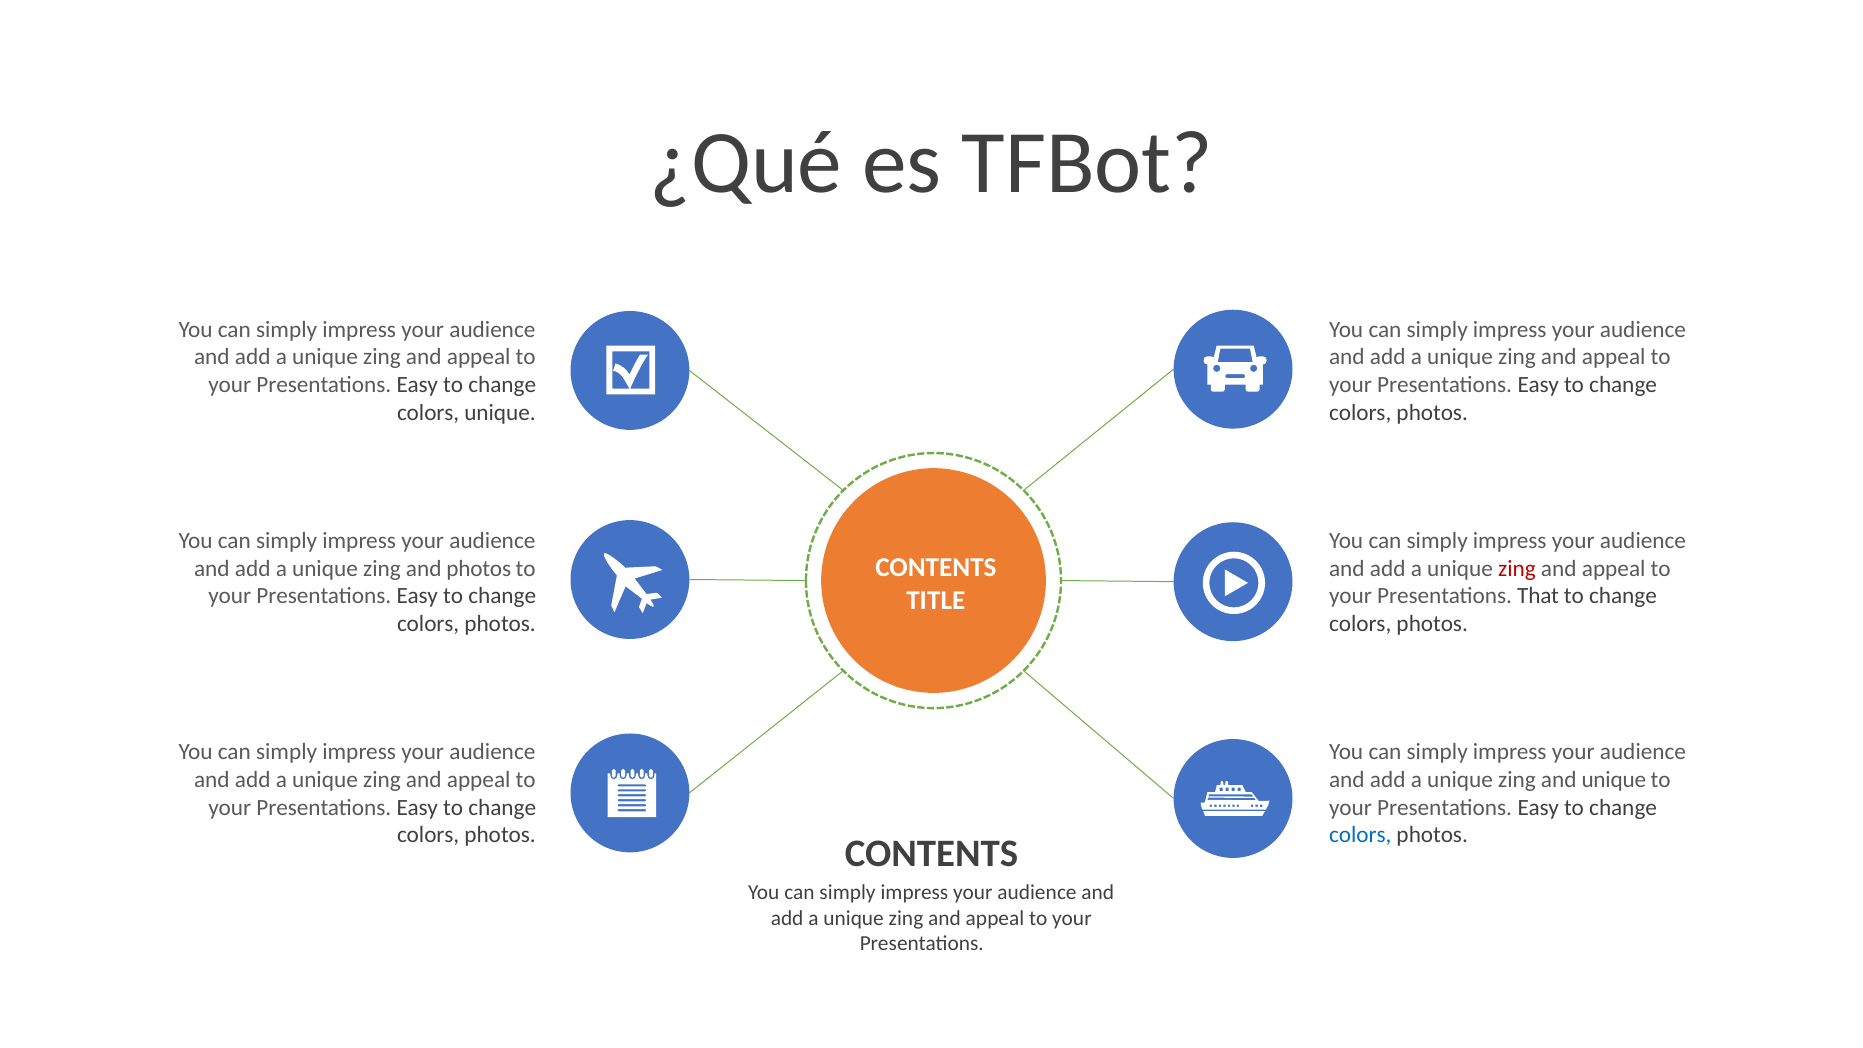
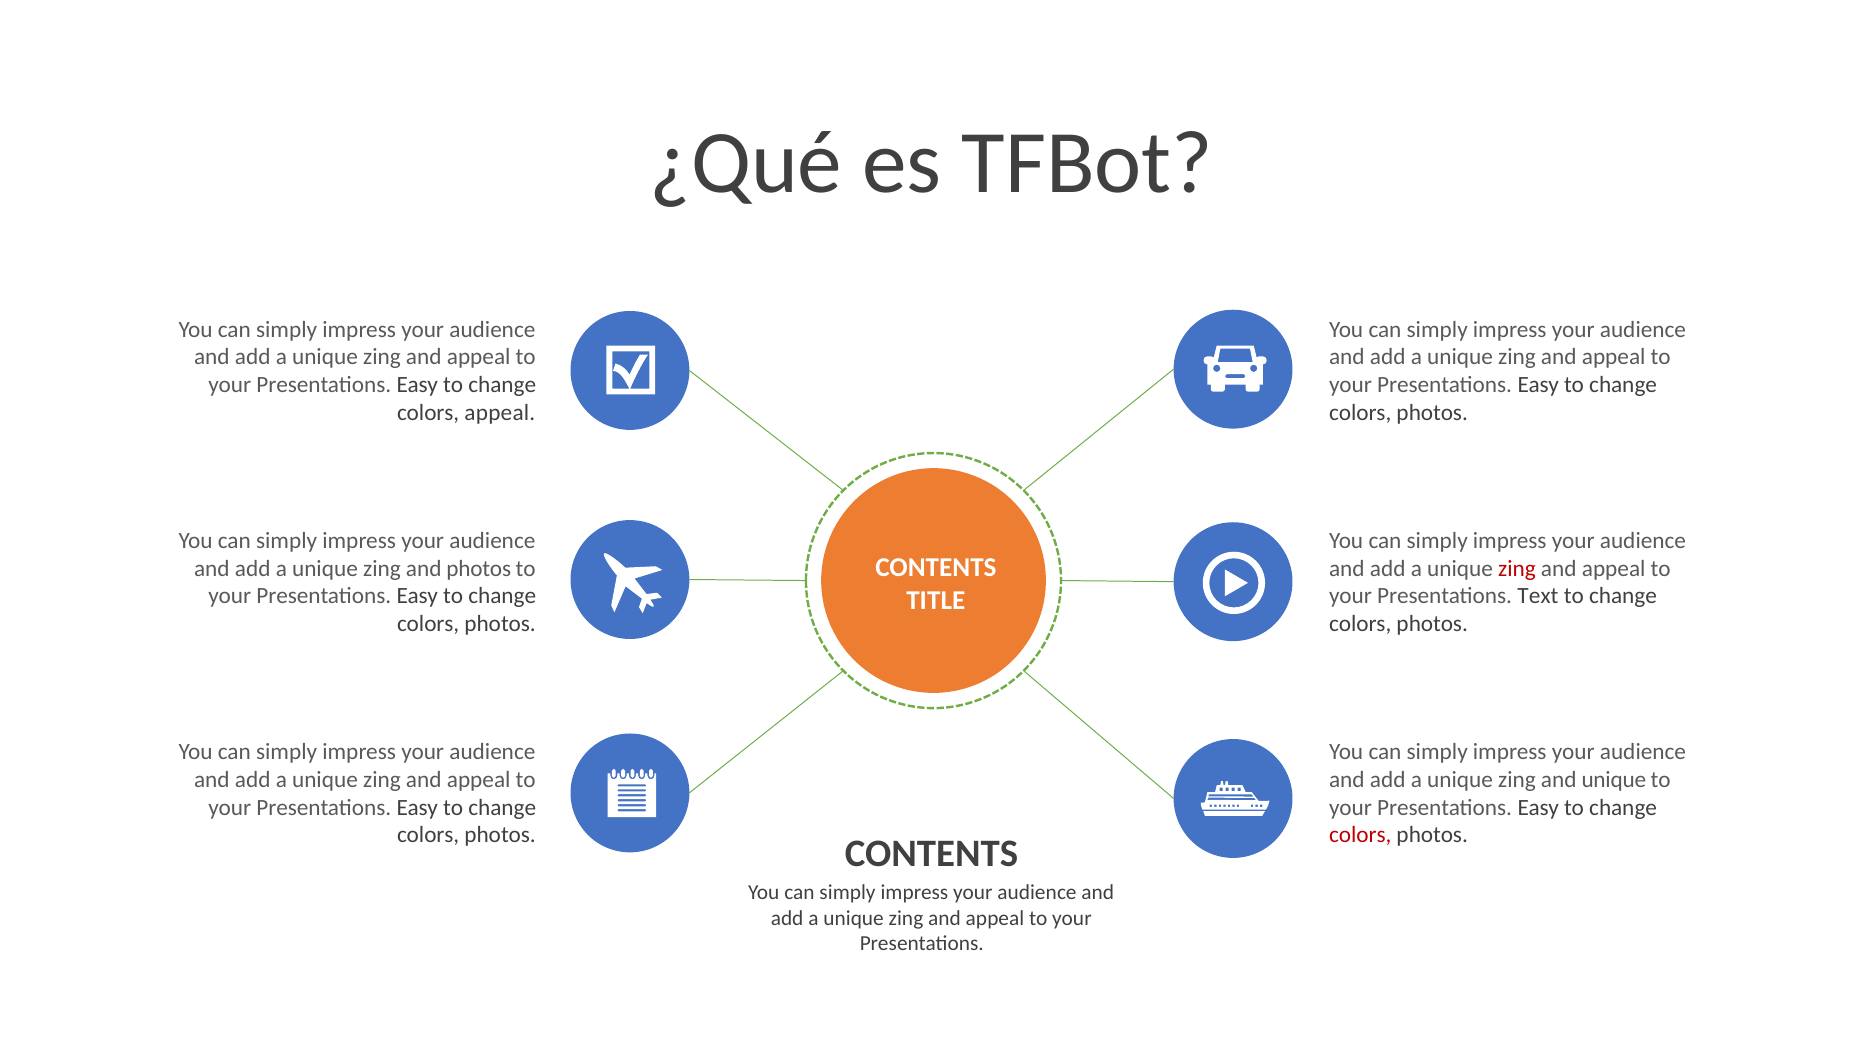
colors unique: unique -> appeal
That: That -> Text
colors at (1360, 835) colour: blue -> red
